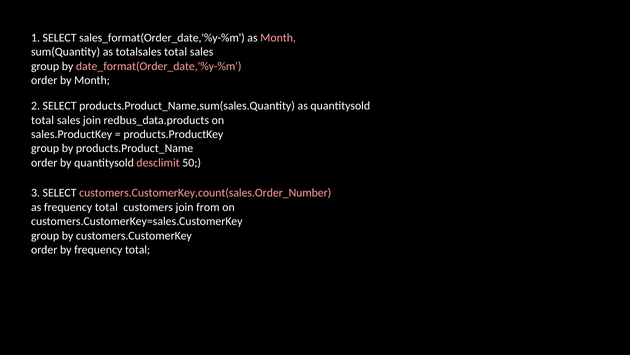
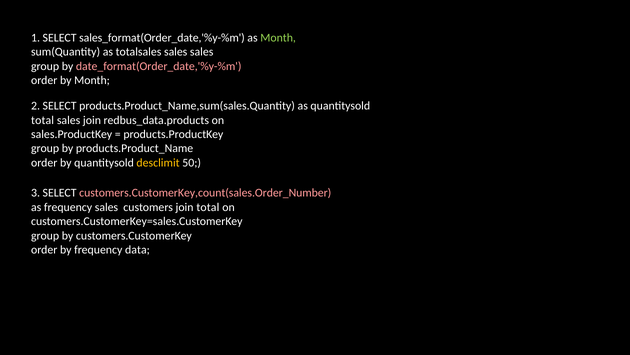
Month at (278, 38) colour: pink -> light green
totalsales total: total -> sales
desclimit colour: pink -> yellow
as frequency total: total -> sales
join from: from -> total
by frequency total: total -> data
